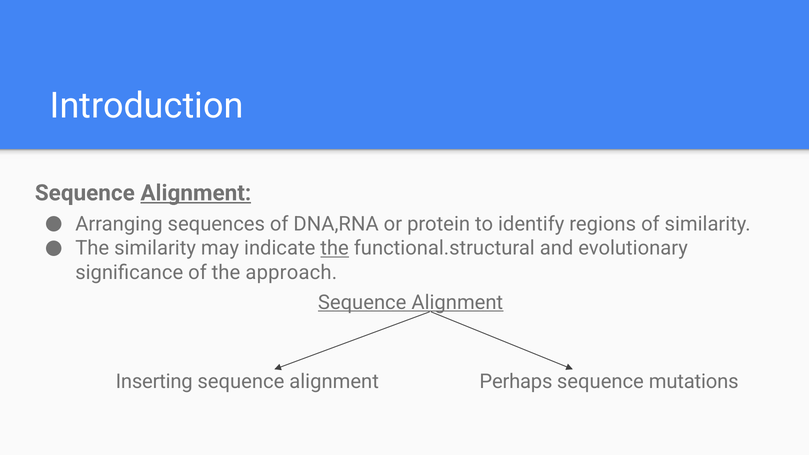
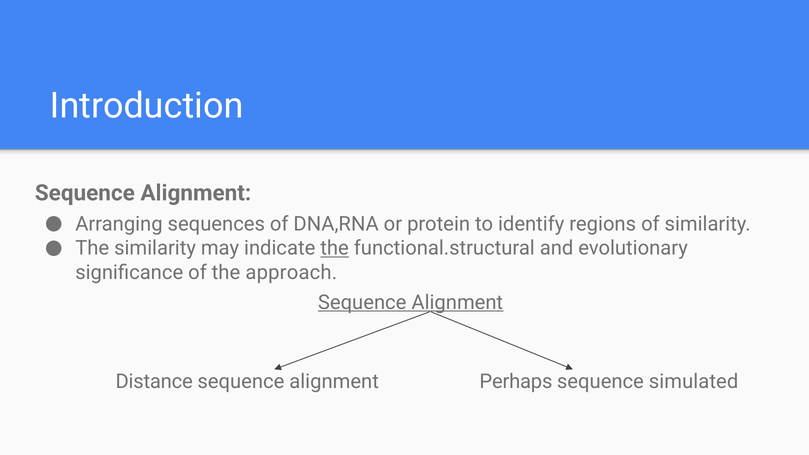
Alignment at (196, 193) underline: present -> none
Inserting: Inserting -> Distance
mutations: mutations -> simulated
